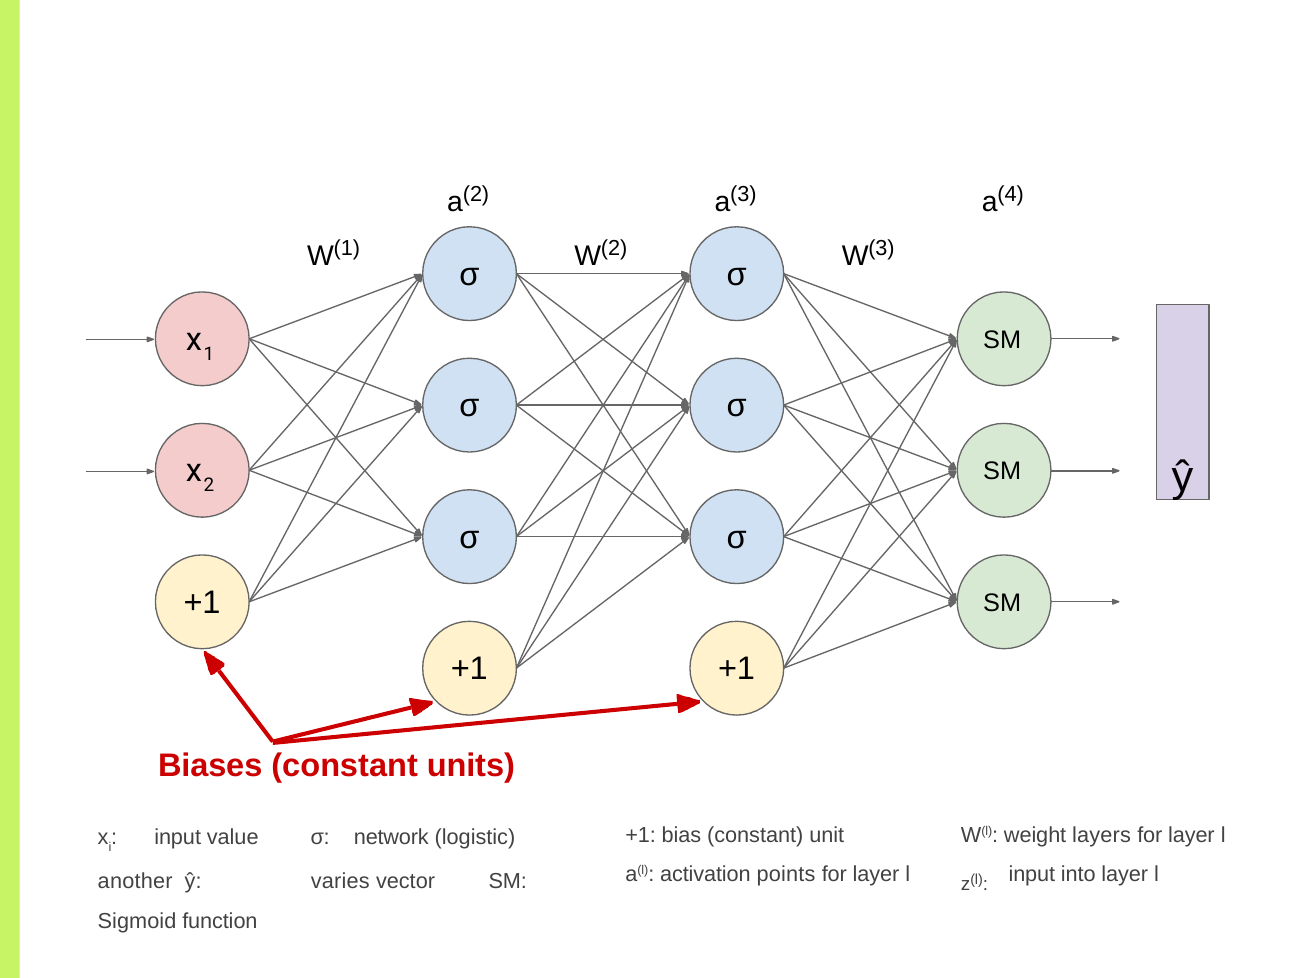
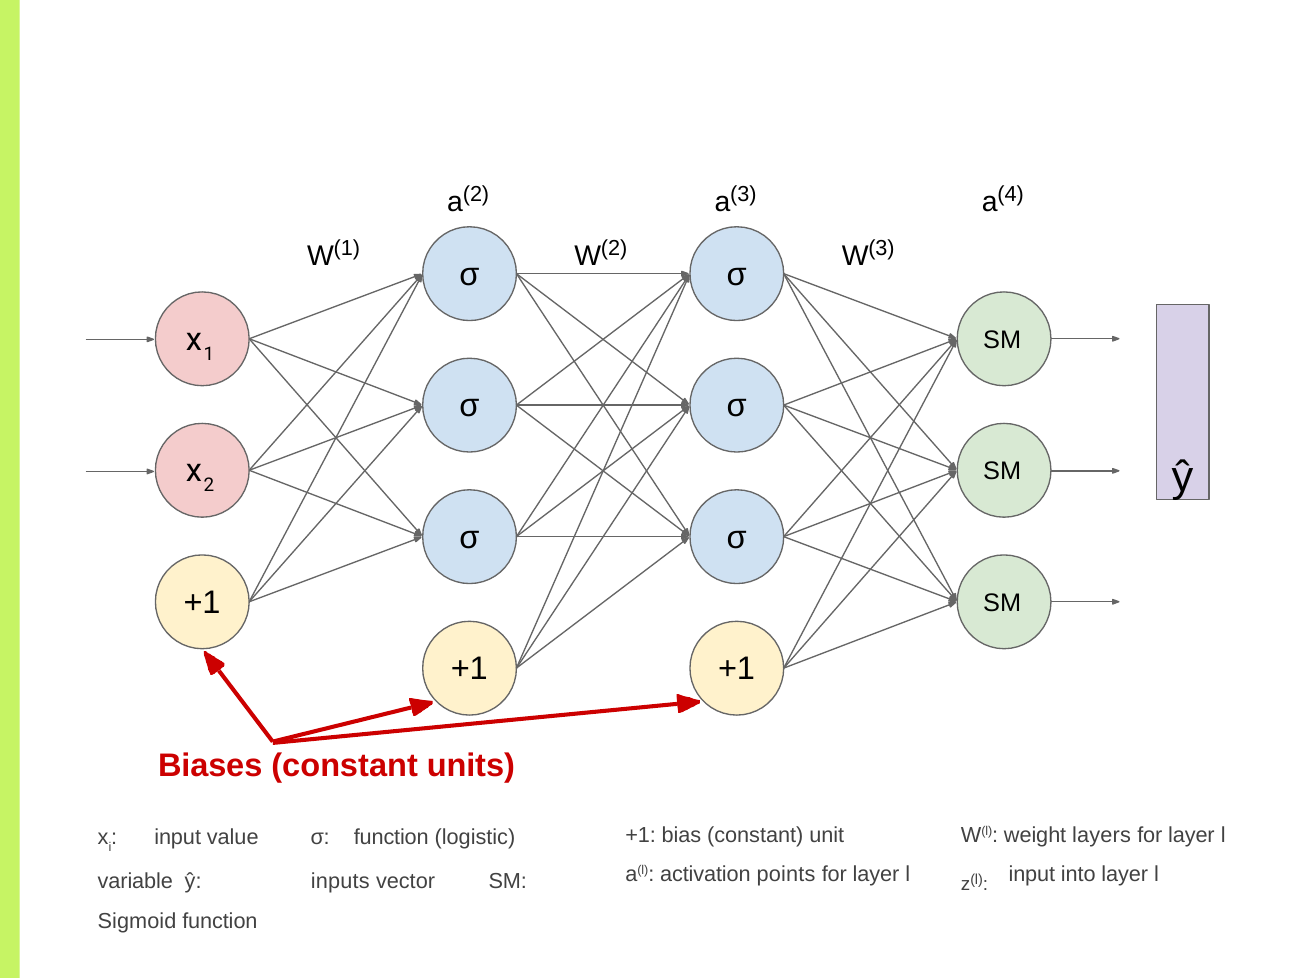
σ network: network -> function
another: another -> variable
varies: varies -> inputs
